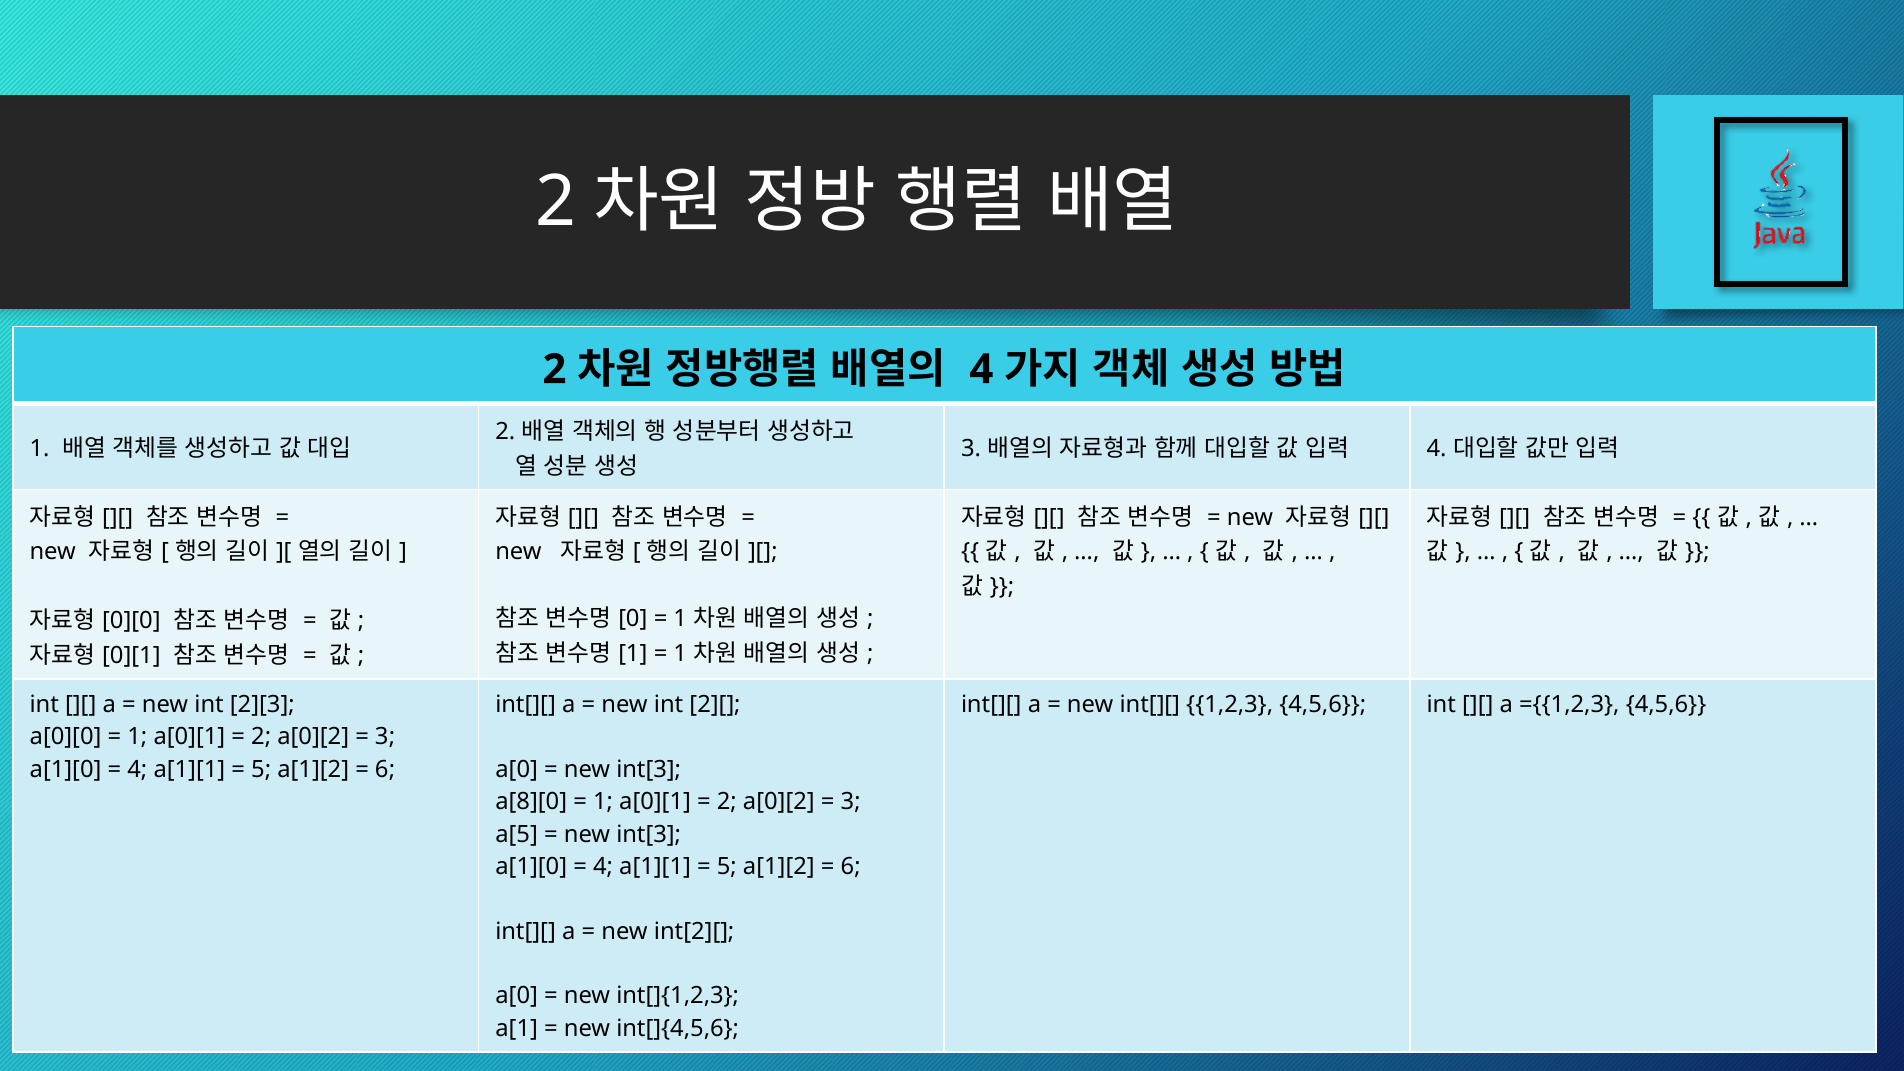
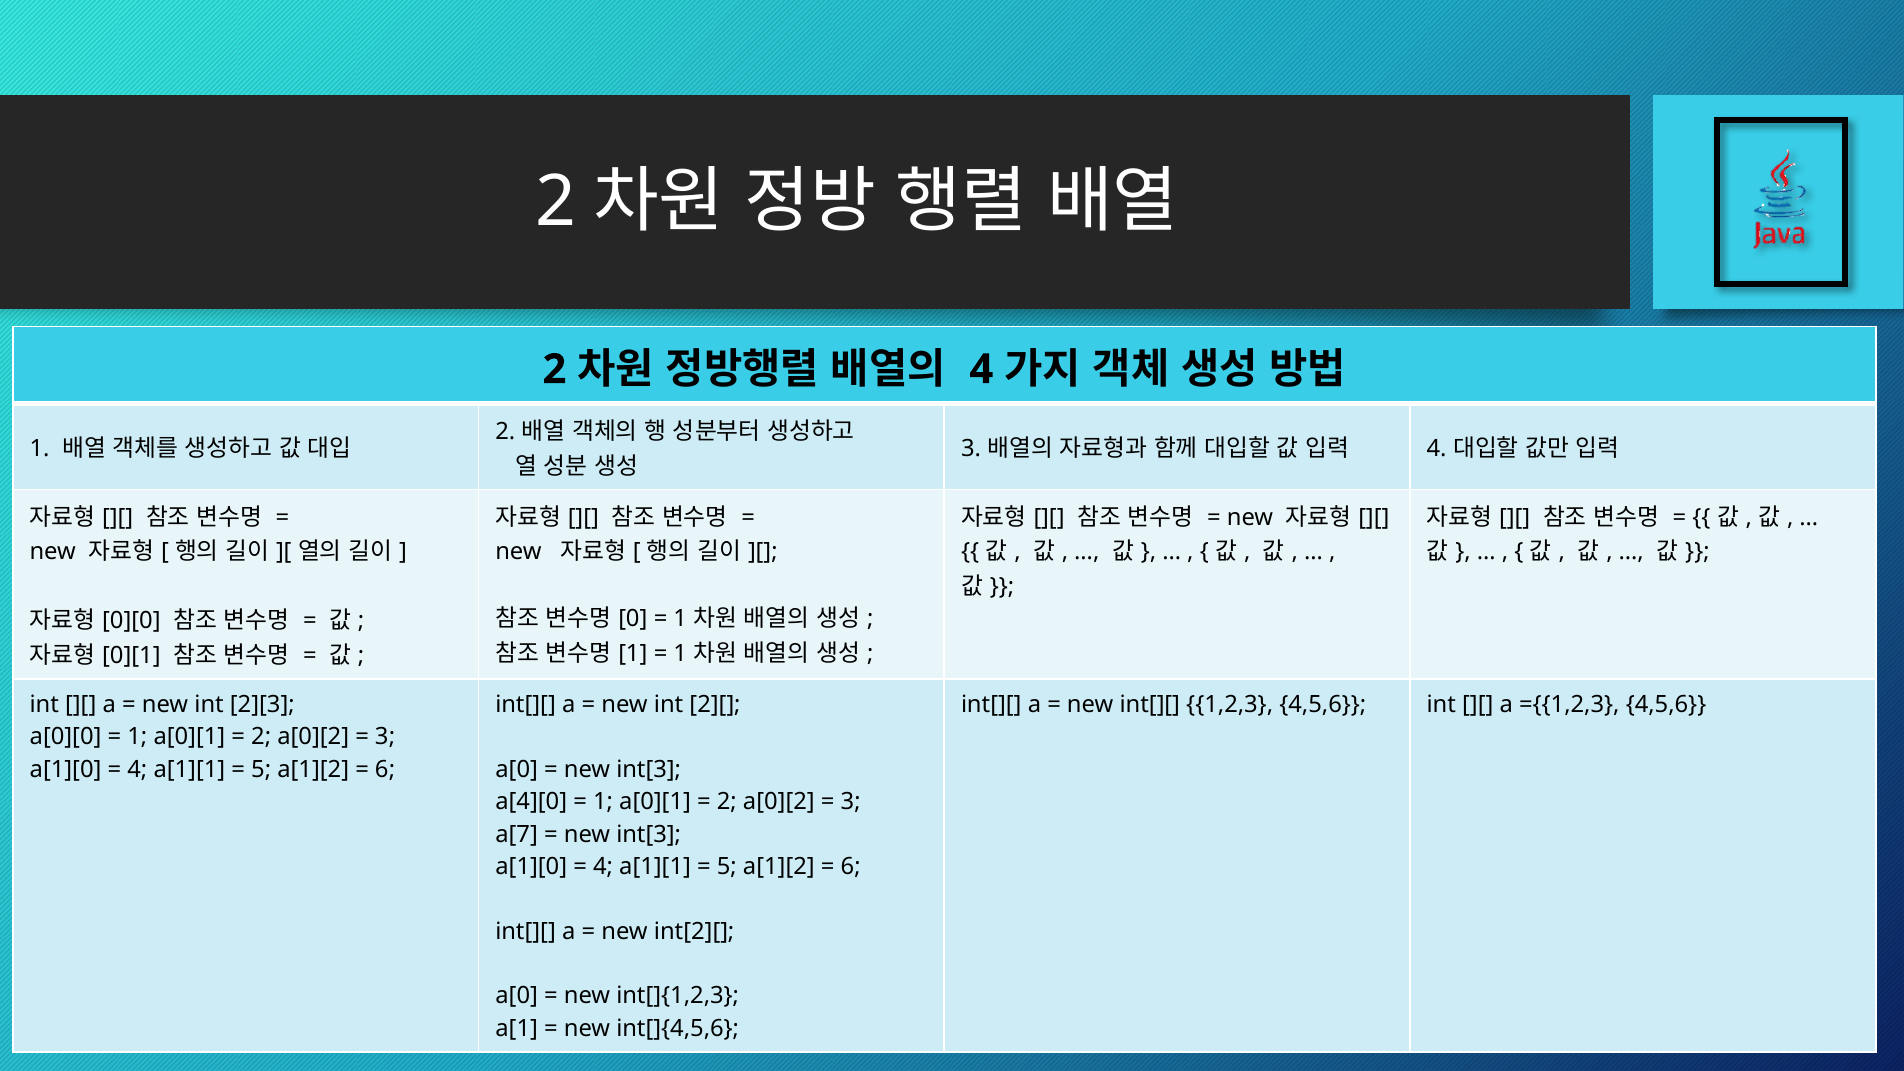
a[8][0: a[8][0 -> a[4][0
a[5: a[5 -> a[7
